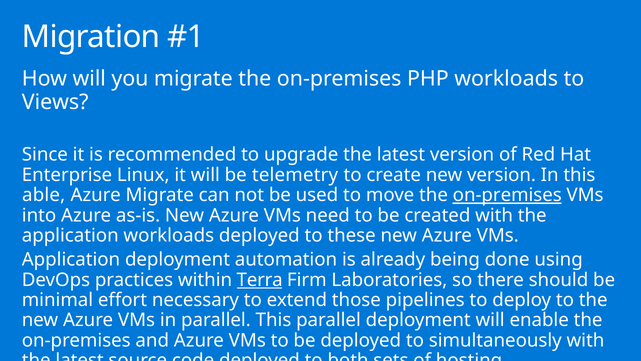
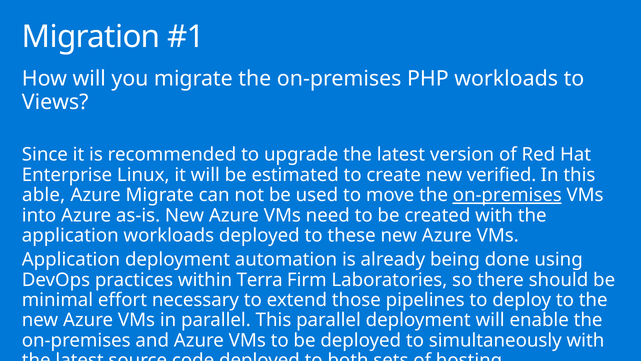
telemetry: telemetry -> estimated
new version: version -> verified
Terra underline: present -> none
